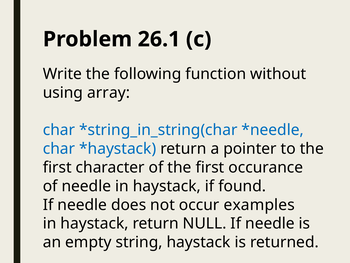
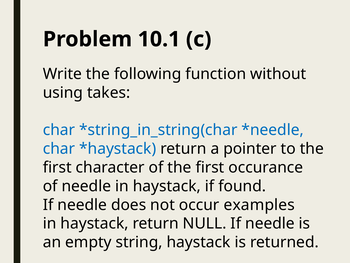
26.1: 26.1 -> 10.1
array: array -> takes
